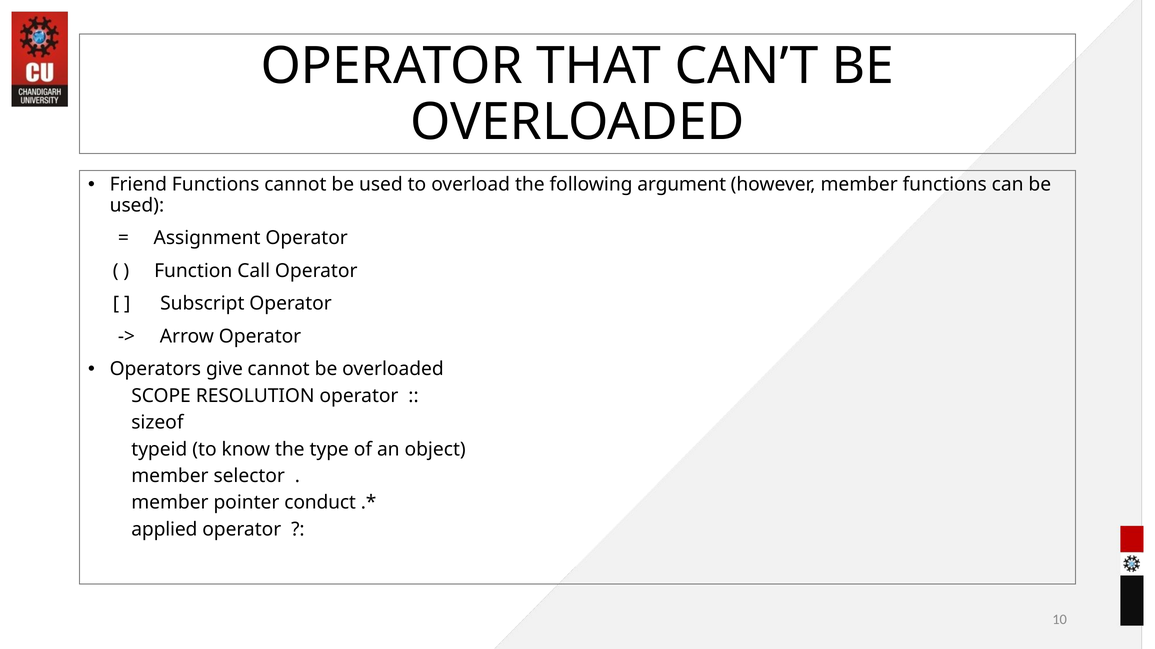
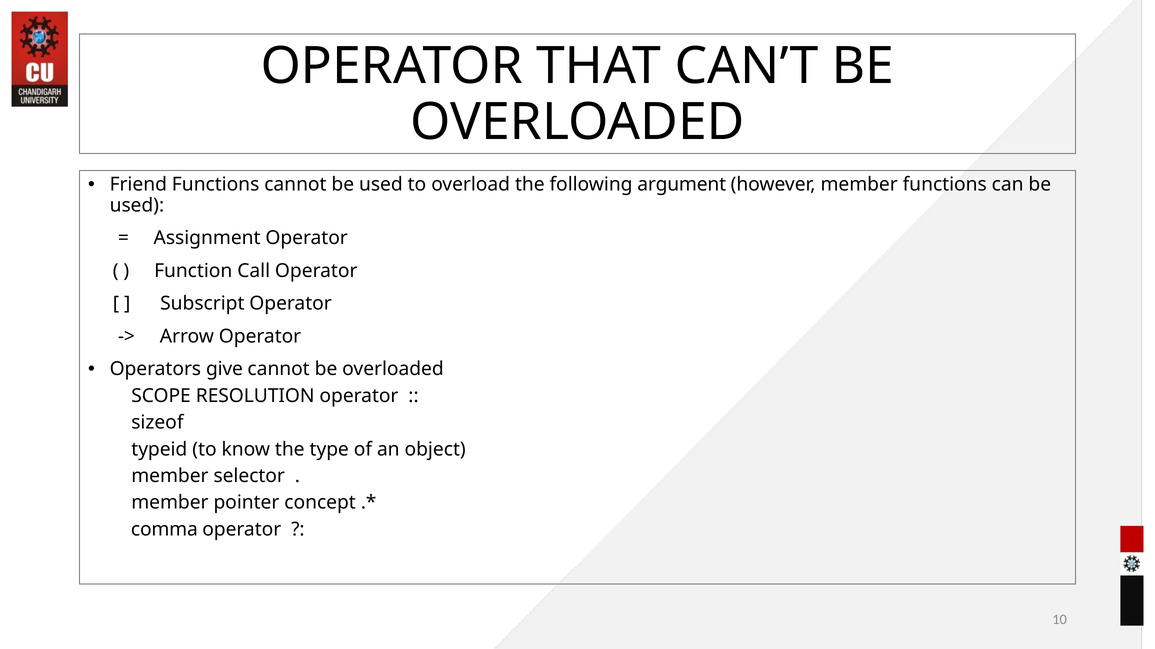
conduct: conduct -> concept
applied: applied -> comma
